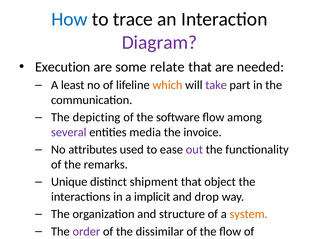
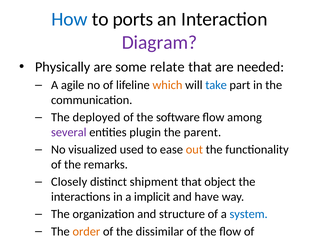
trace: trace -> ports
Execution: Execution -> Physically
least: least -> agile
take colour: purple -> blue
depicting: depicting -> deployed
media: media -> plugin
invoice: invoice -> parent
attributes: attributes -> visualized
out colour: purple -> orange
Unique: Unique -> Closely
drop: drop -> have
system colour: orange -> blue
order colour: purple -> orange
